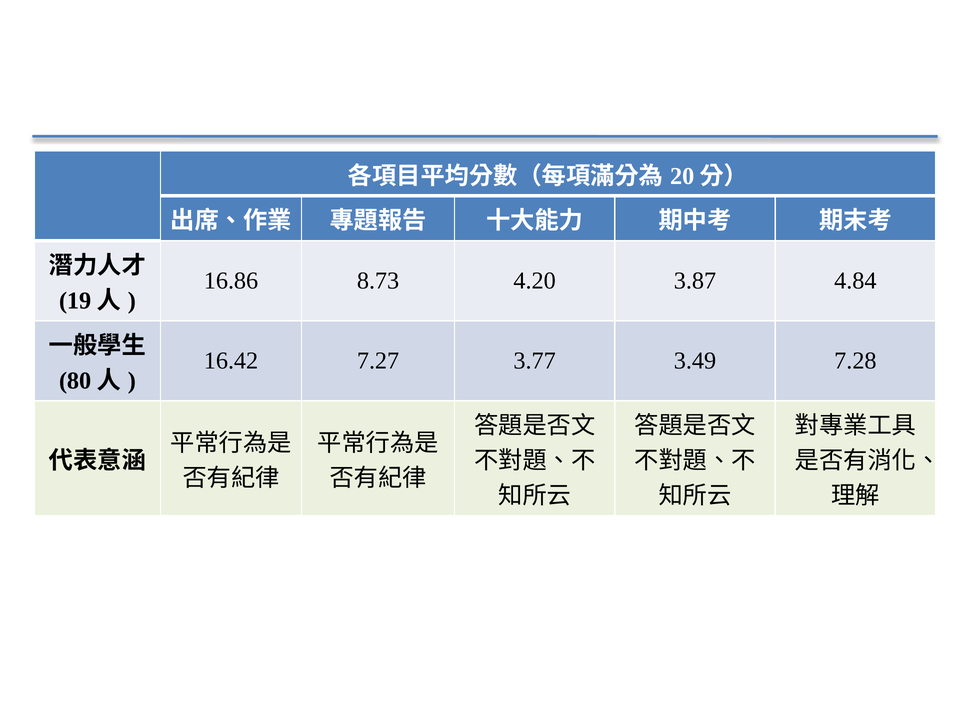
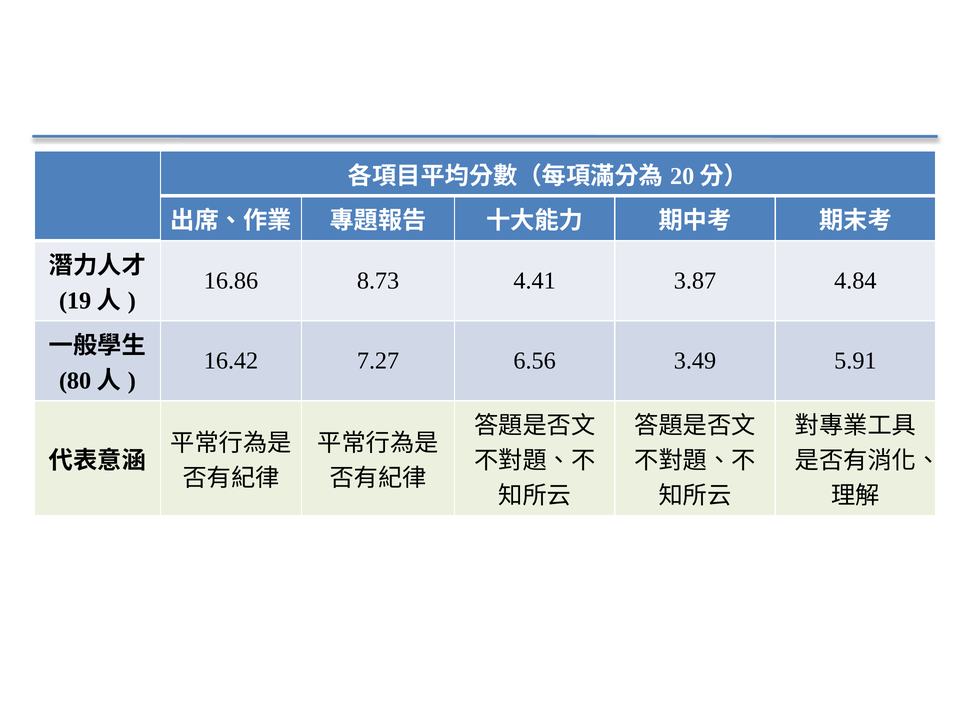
4.20: 4.20 -> 4.41
3.77: 3.77 -> 6.56
7.28: 7.28 -> 5.91
